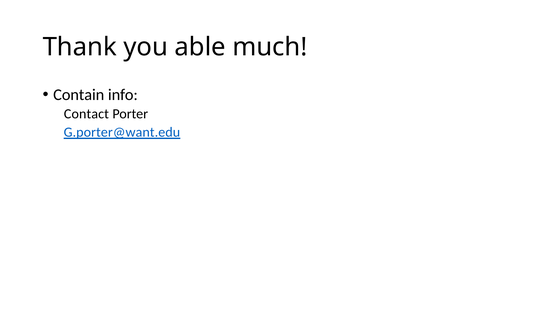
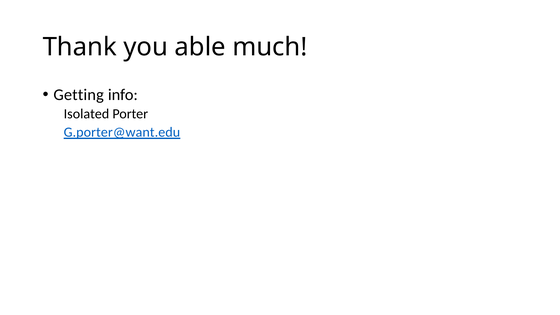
Contain: Contain -> Getting
Contact: Contact -> Isolated
